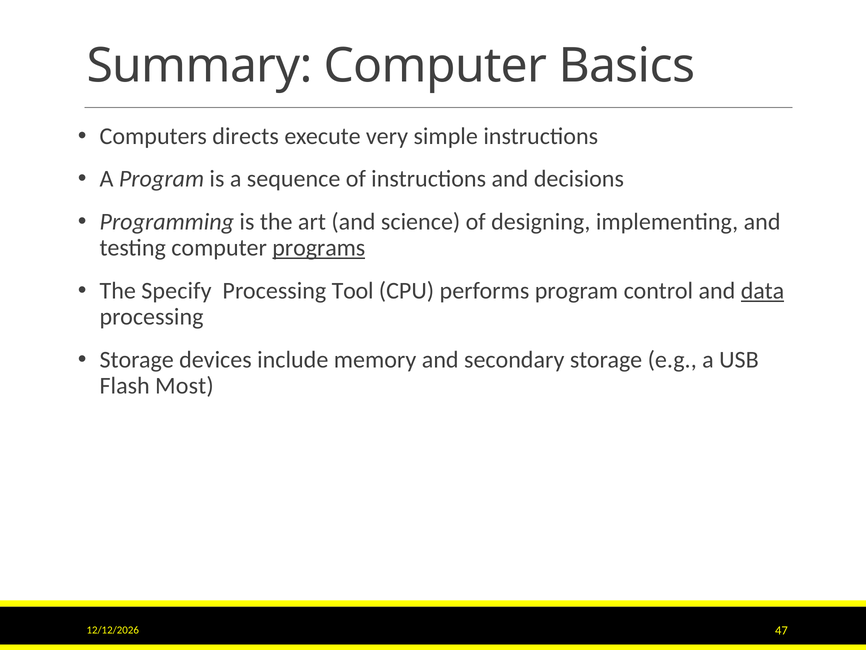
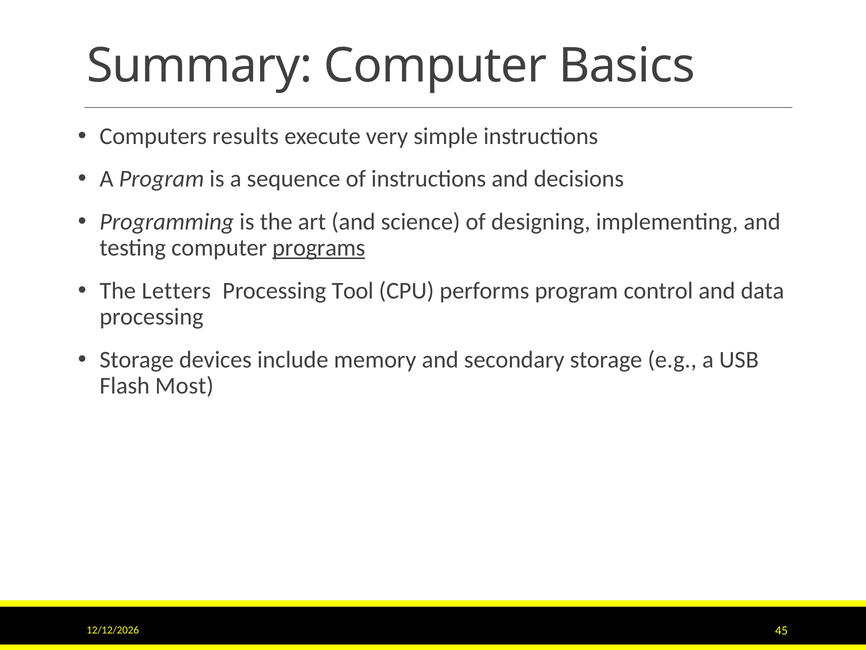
directs: directs -> results
Specify: Specify -> Letters
data underline: present -> none
47: 47 -> 45
